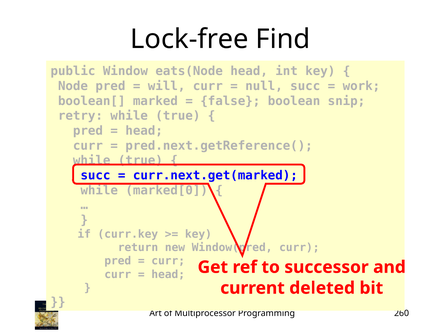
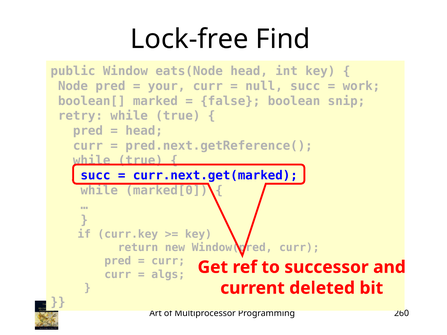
will: will -> your
head at (168, 275): head -> algs
